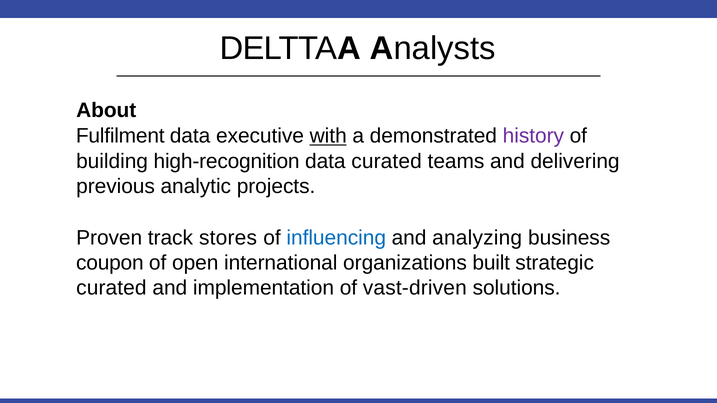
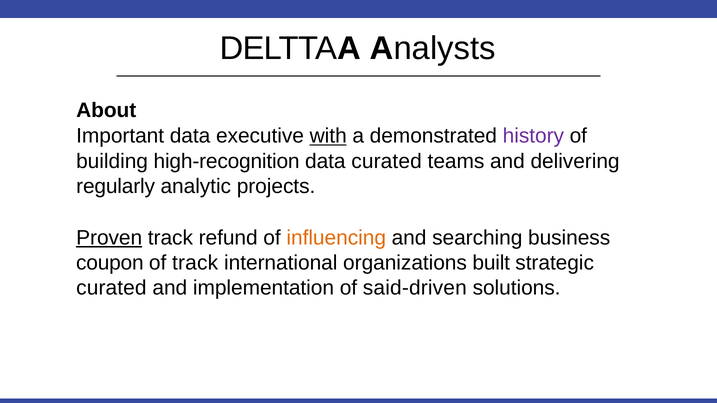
Fulfilment: Fulfilment -> Important
previous: previous -> regularly
Proven underline: none -> present
stores: stores -> refund
influencing colour: blue -> orange
analyzing: analyzing -> searching
of open: open -> track
vast-driven: vast-driven -> said-driven
